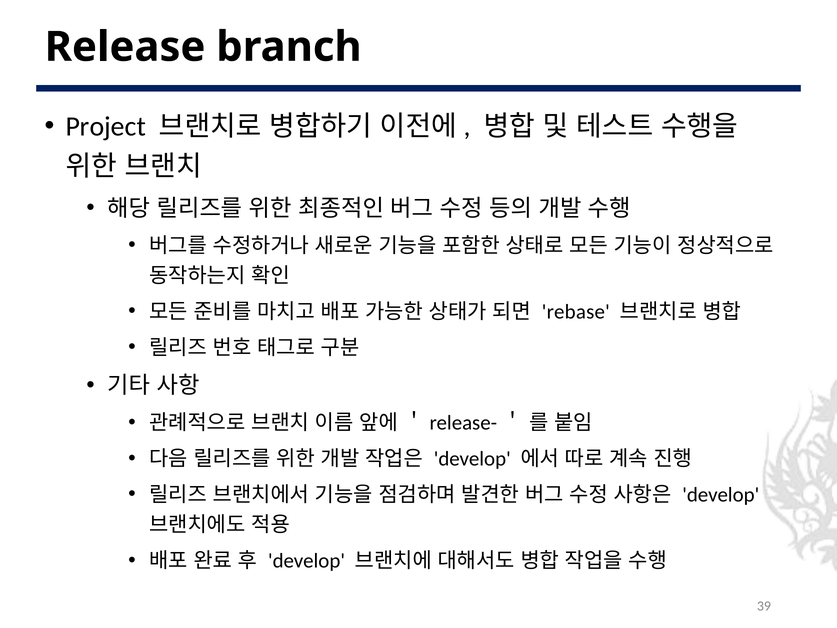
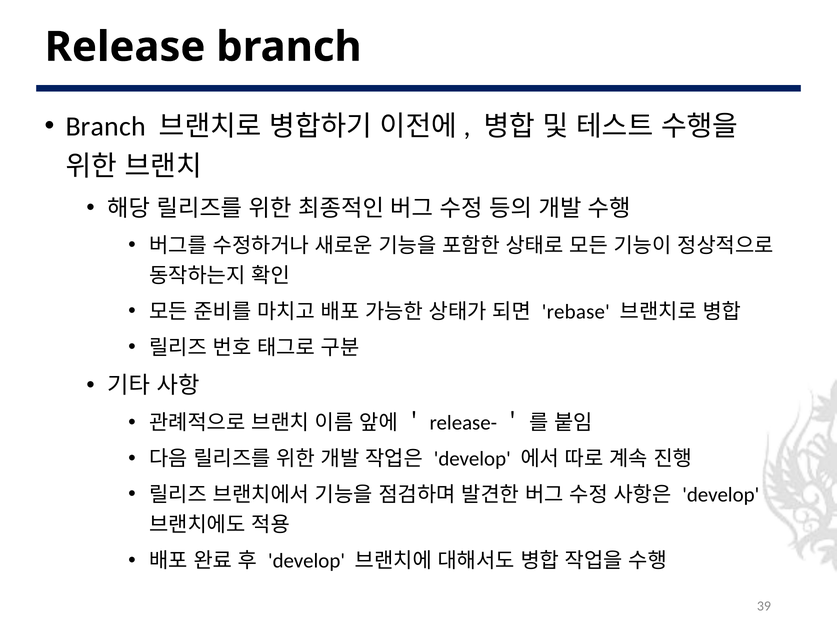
Project at (106, 126): Project -> Branch
